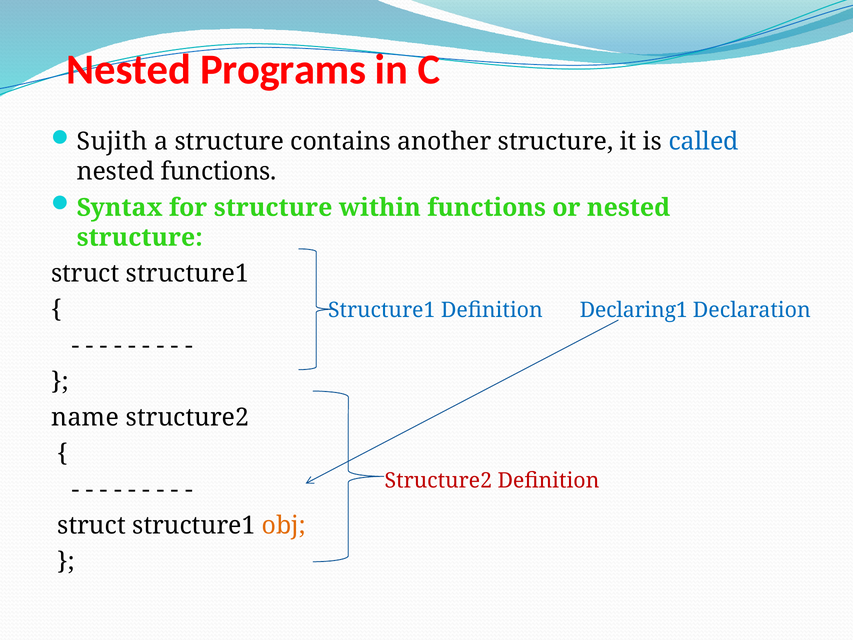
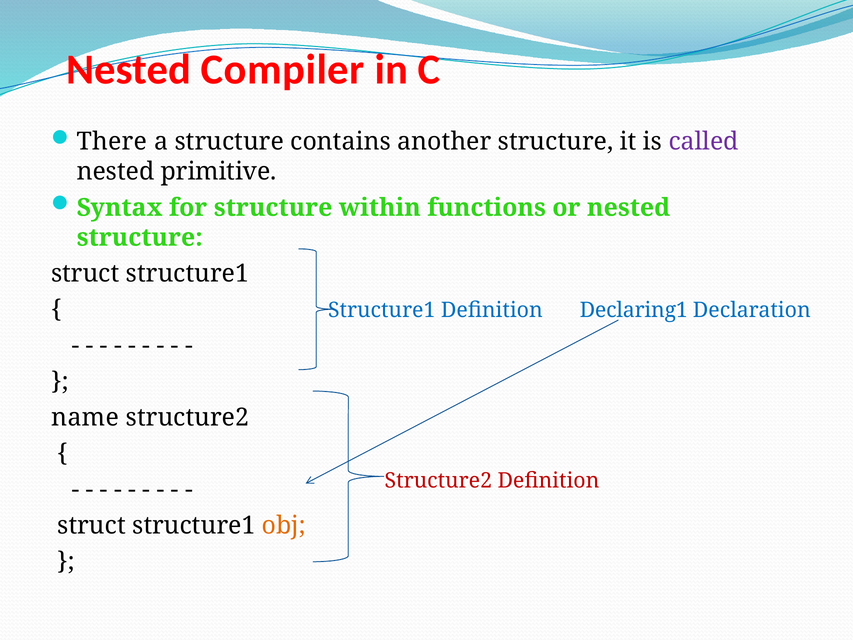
Programs: Programs -> Compiler
Sujith: Sujith -> There
called colour: blue -> purple
nested functions: functions -> primitive
